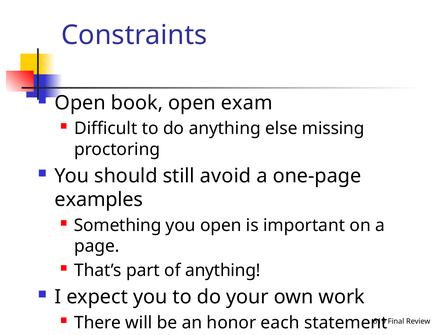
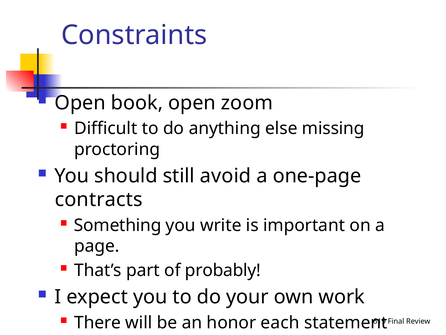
exam: exam -> zoom
examples: examples -> contracts
you open: open -> write
of anything: anything -> probably
